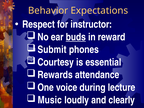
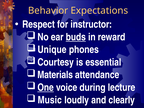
Submit: Submit -> Unique
Rewards: Rewards -> Materials
One underline: none -> present
